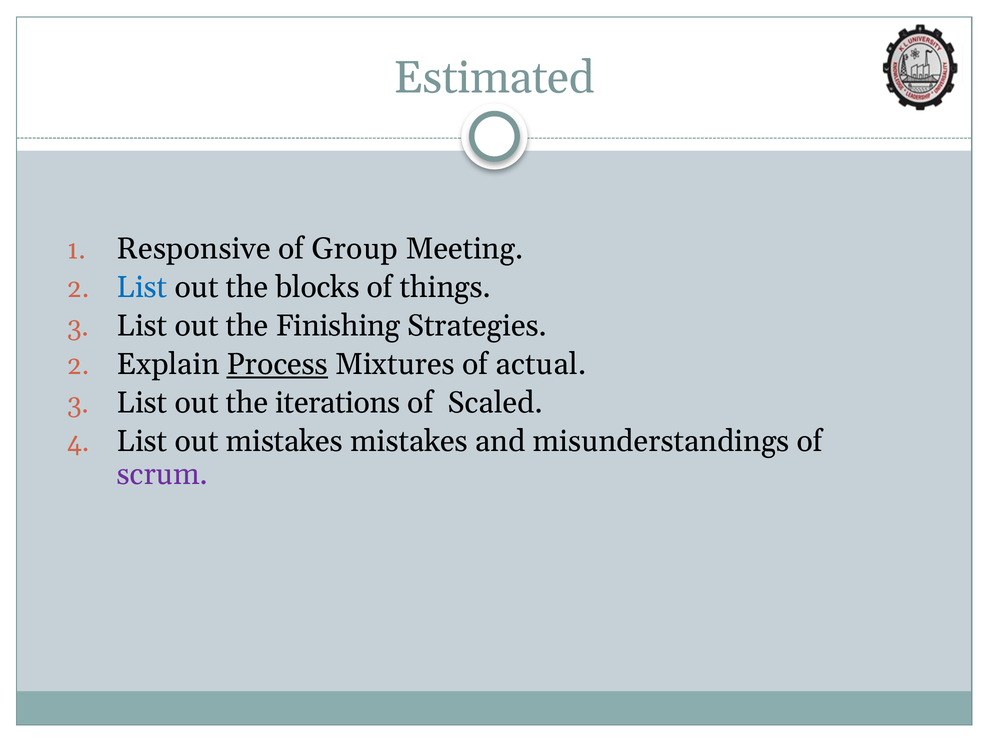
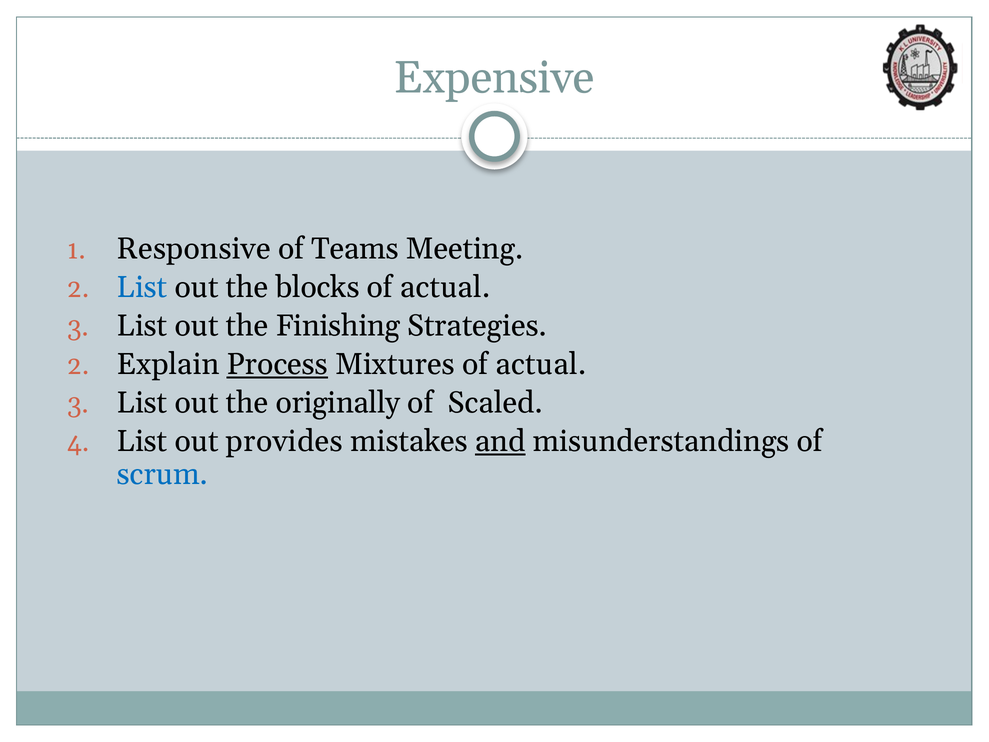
Estimated: Estimated -> Expensive
Group: Group -> Teams
things at (445, 287): things -> actual
iterations: iterations -> originally
out mistakes: mistakes -> provides
and underline: none -> present
scrum colour: purple -> blue
